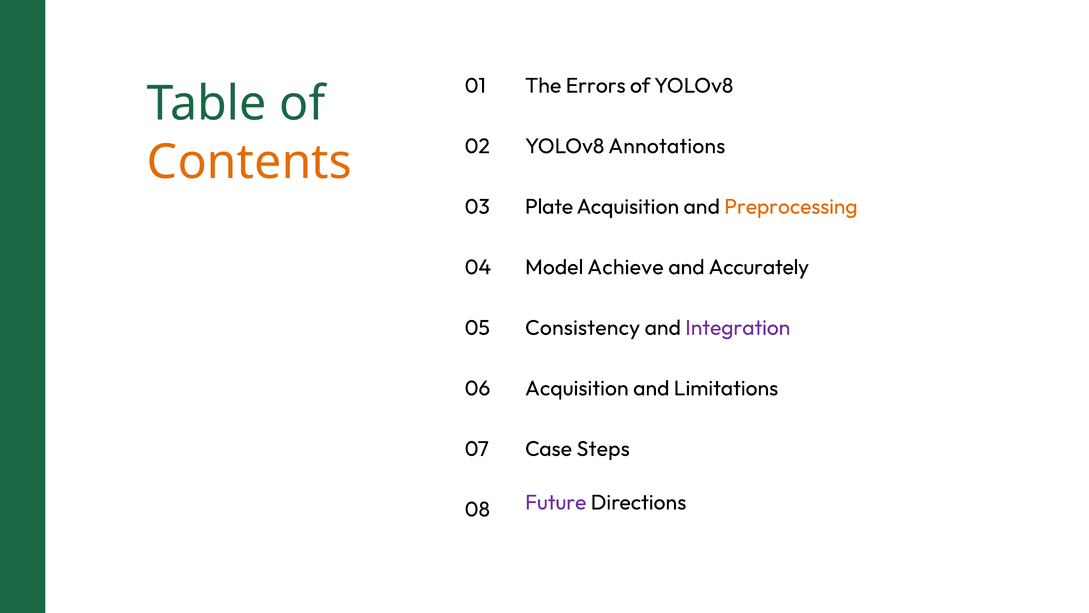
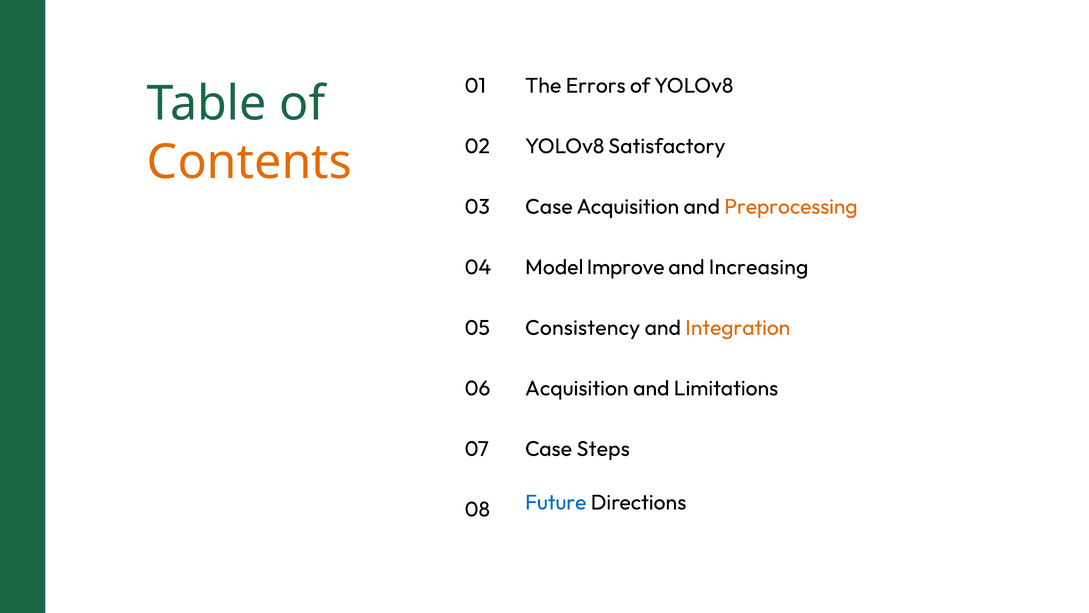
Annotations: Annotations -> Satisfactory
03 Plate: Plate -> Case
Achieve: Achieve -> Improve
Accurately: Accurately -> Increasing
Integration colour: purple -> orange
Future colour: purple -> blue
